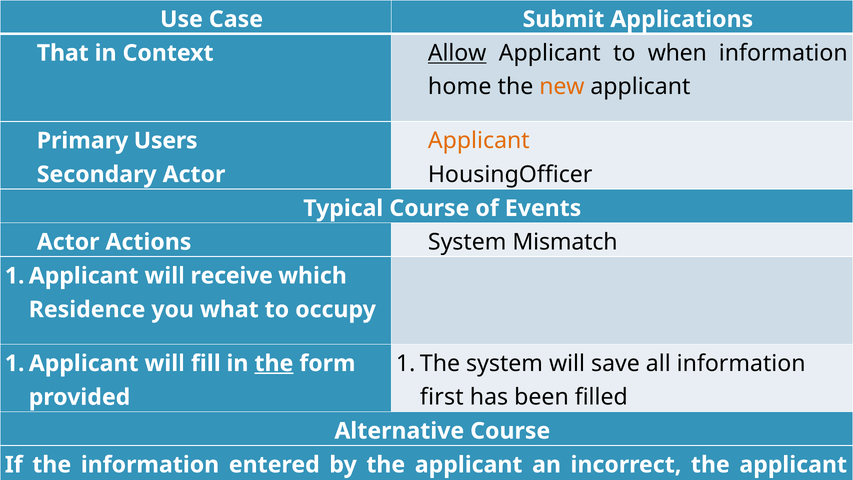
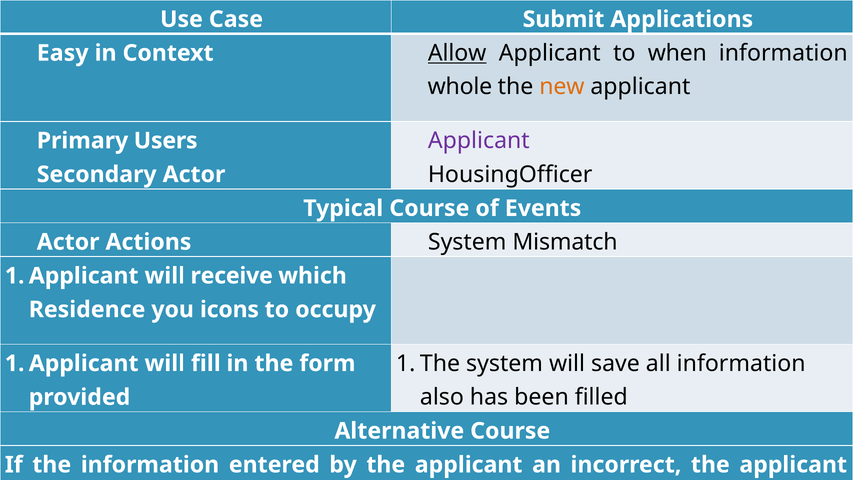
That: That -> Easy
home: home -> whole
Applicant at (479, 141) colour: orange -> purple
what: what -> icons
the at (274, 363) underline: present -> none
first: first -> also
